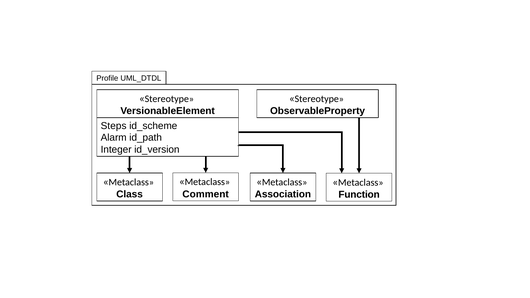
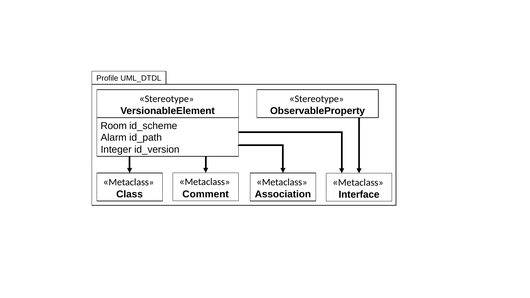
Steps: Steps -> Room
Function: Function -> Interface
